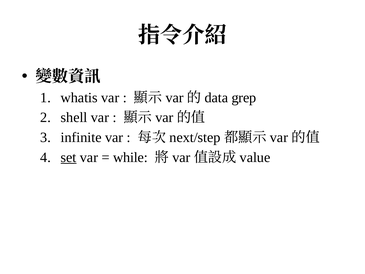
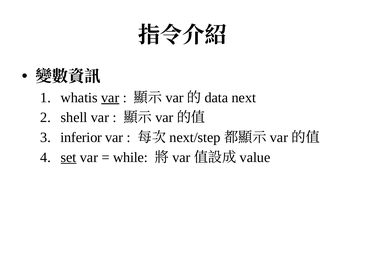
var at (110, 98) underline: none -> present
grep: grep -> next
infinite: infinite -> inferior
